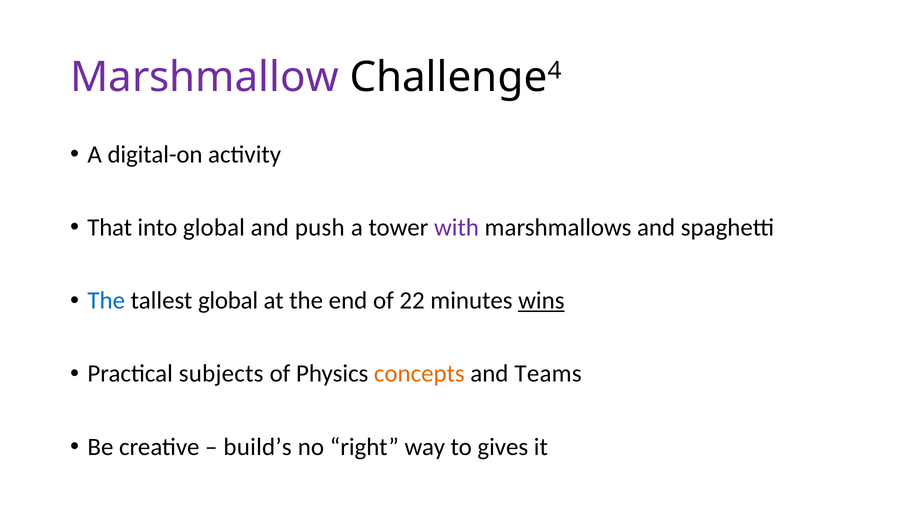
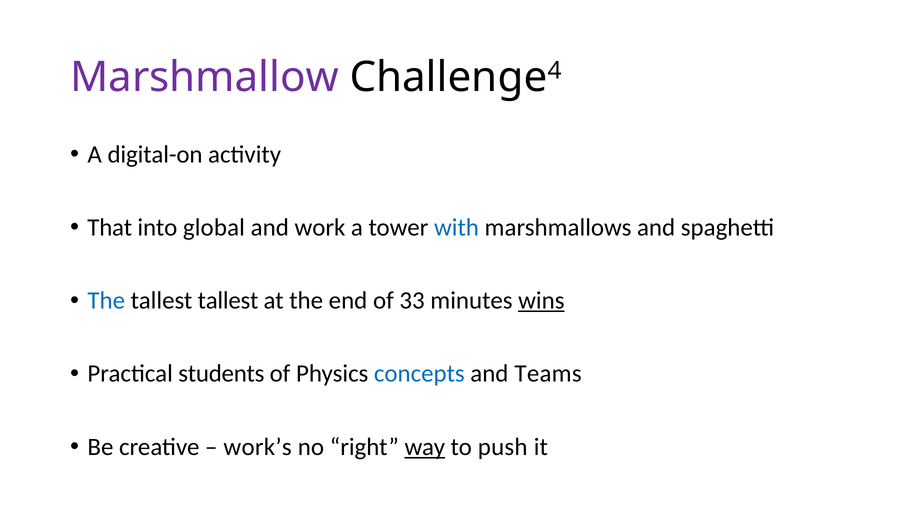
push: push -> work
with colour: purple -> blue
tallest global: global -> tallest
22: 22 -> 33
subjects: subjects -> students
concepts colour: orange -> blue
build’s: build’s -> work’s
way underline: none -> present
gives: gives -> push
